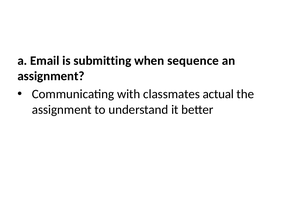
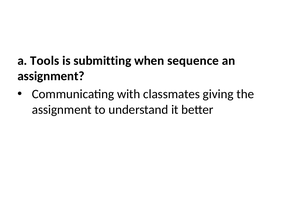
Email: Email -> Tools
actual: actual -> giving
